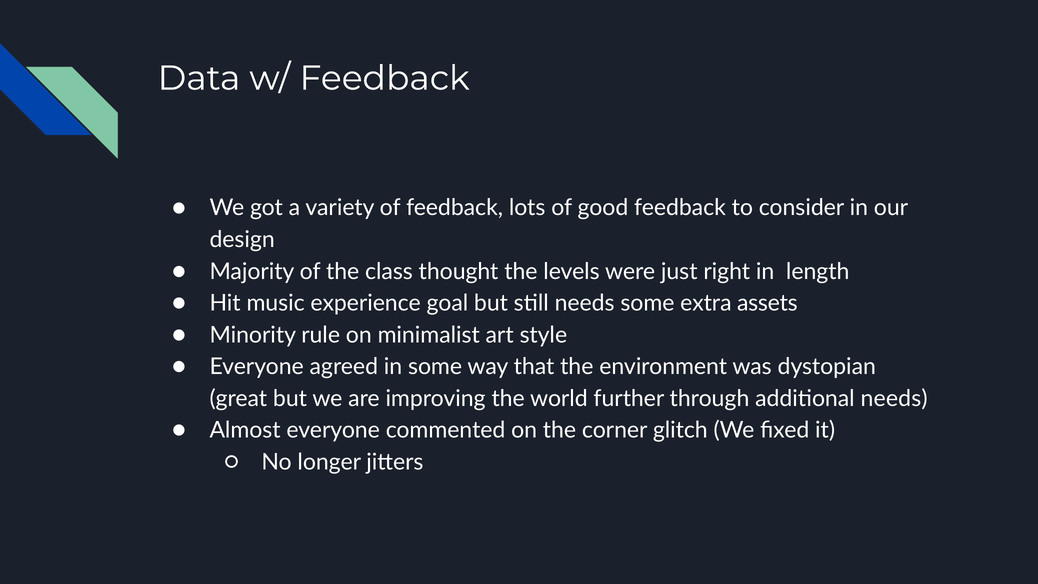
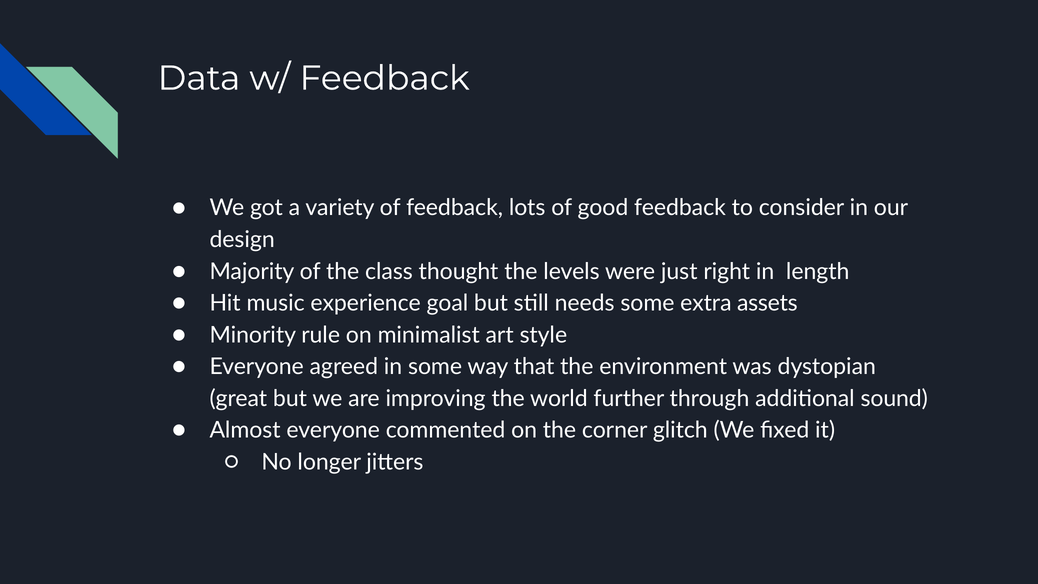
additional needs: needs -> sound
